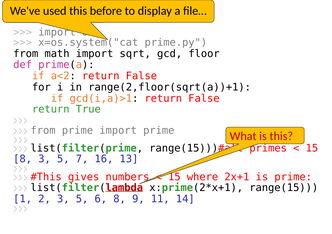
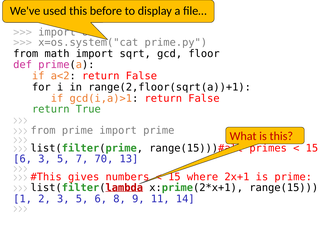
8 at (23, 159): 8 -> 6
16: 16 -> 70
